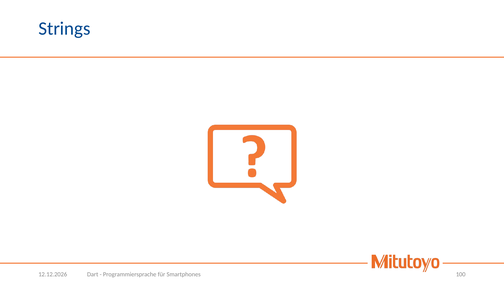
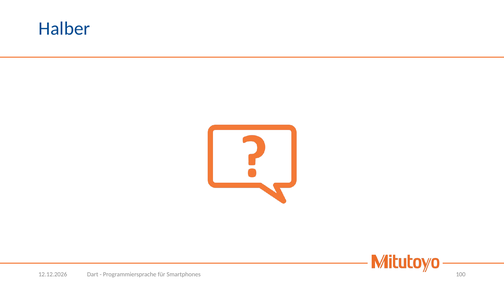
Strings: Strings -> Halber
